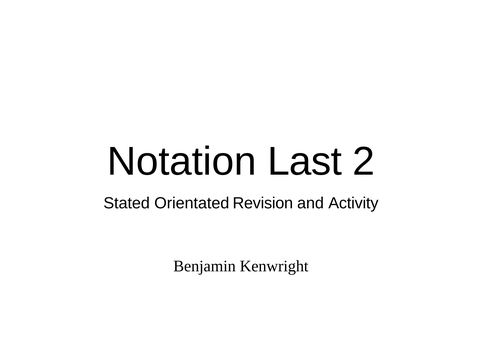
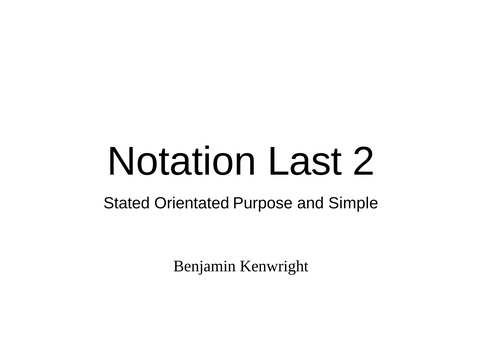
Revision: Revision -> Purpose
Activity: Activity -> Simple
